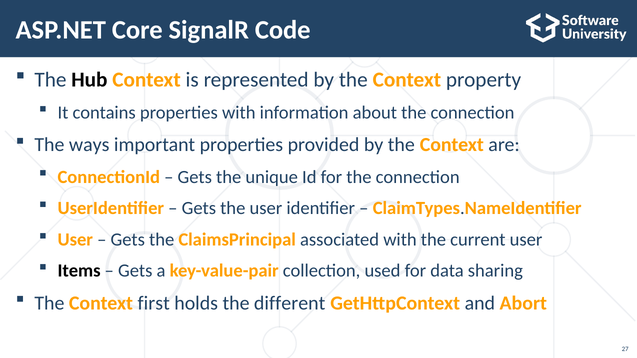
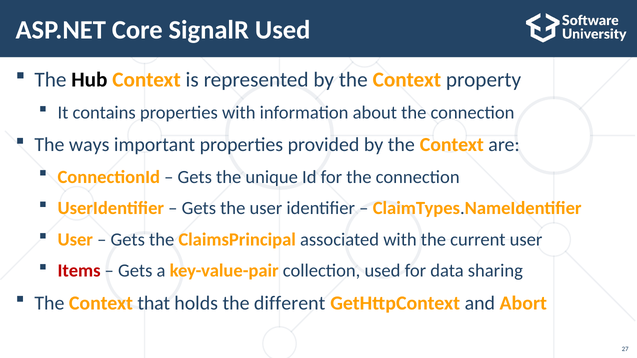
SignalR Code: Code -> Used
Items colour: black -> red
first: first -> that
